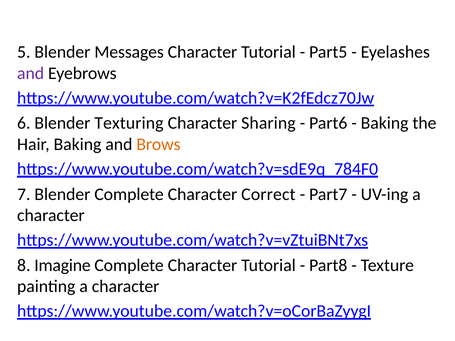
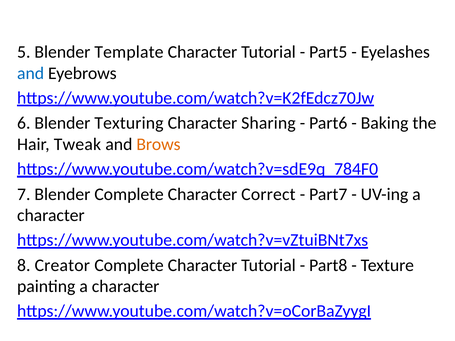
Messages: Messages -> Template
and at (31, 73) colour: purple -> blue
Hair Baking: Baking -> Tweak
Imagine: Imagine -> Creator
